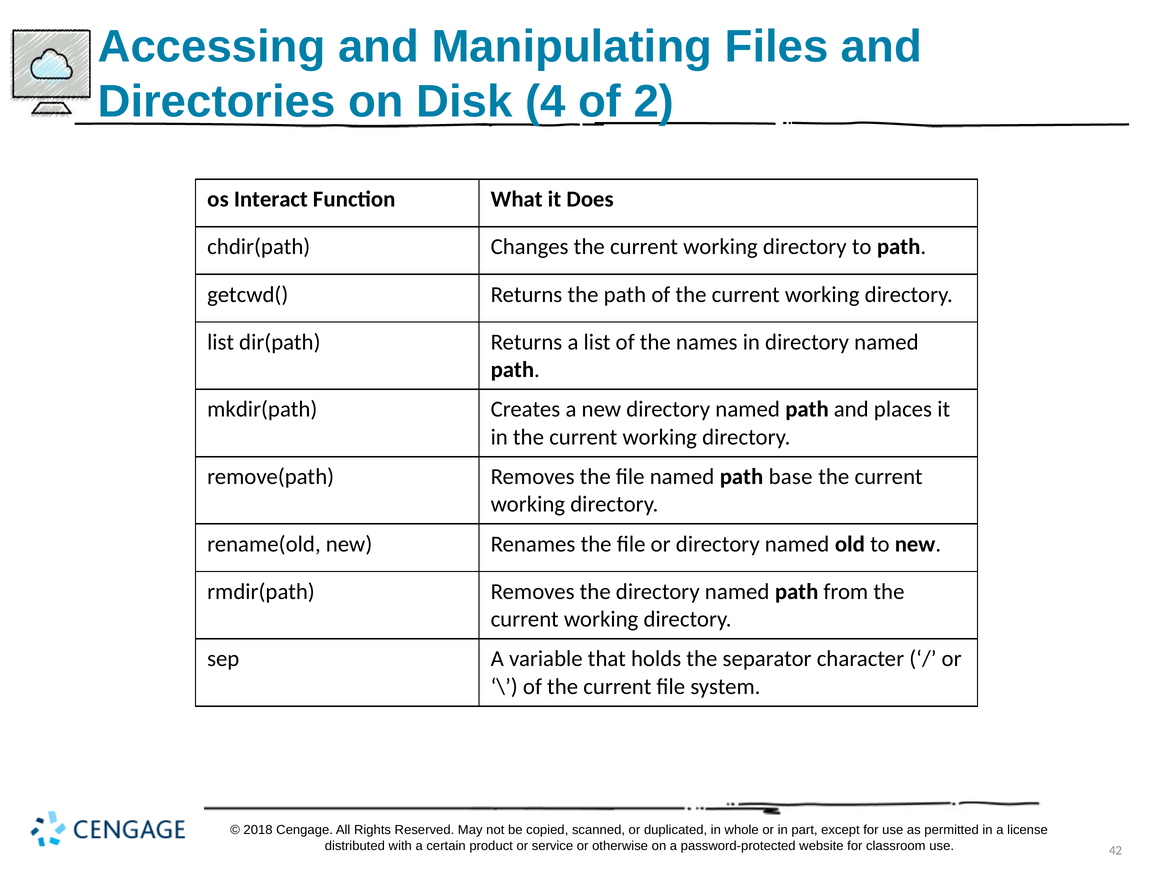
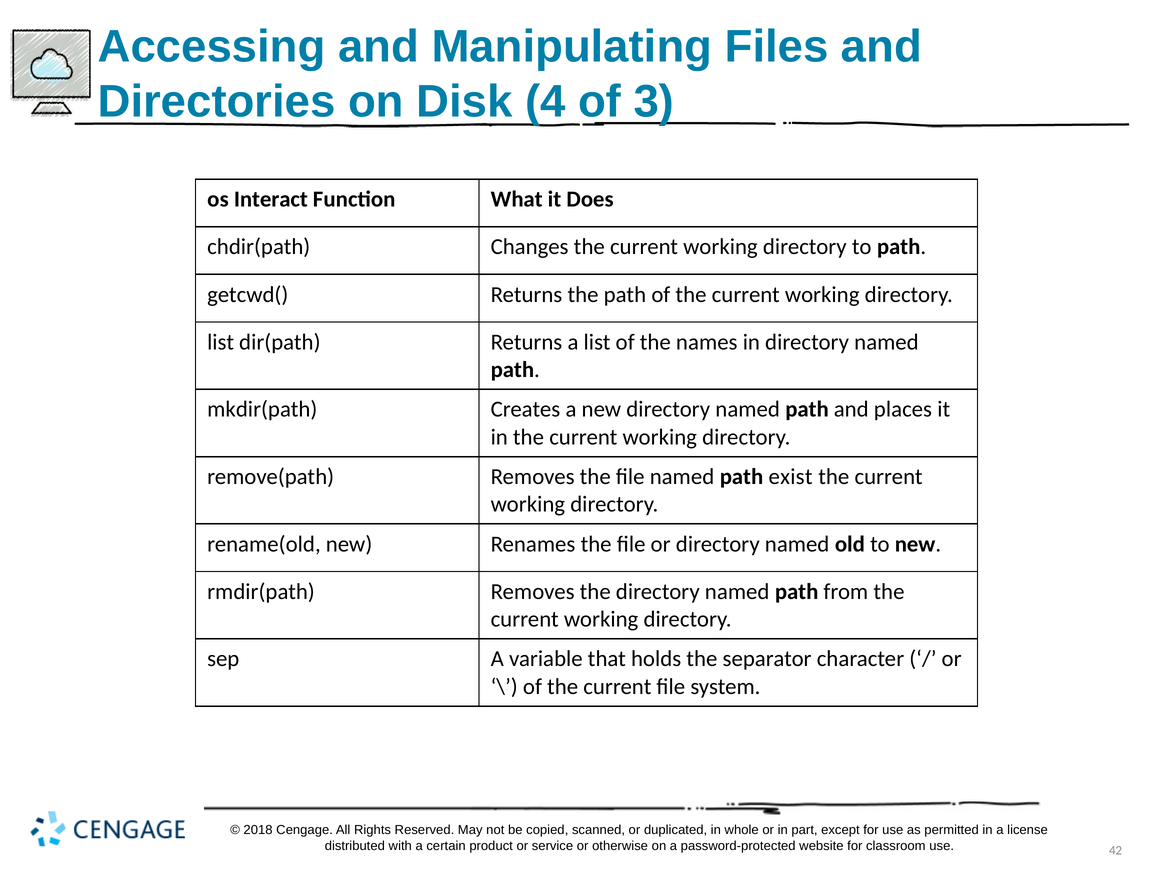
2: 2 -> 3
base: base -> exist
